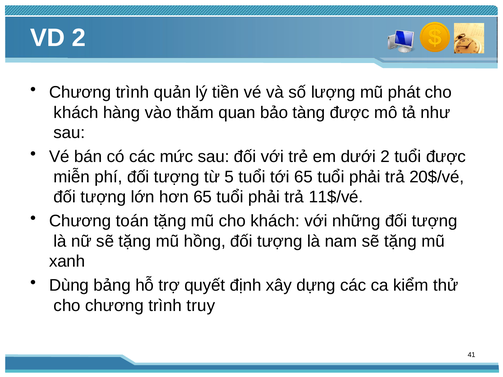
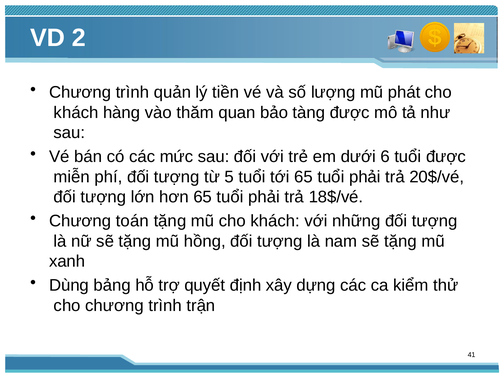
dưới 2: 2 -> 6
11$/vé: 11$/vé -> 18$/vé
truy: truy -> trận
